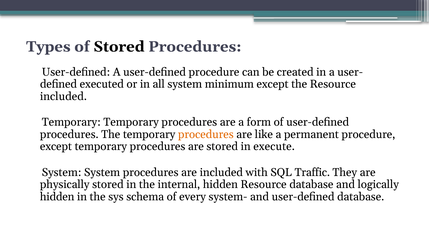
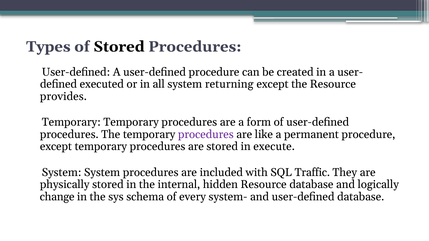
minimum: minimum -> returning
included at (63, 97): included -> provides
procedures at (206, 135) colour: orange -> purple
hidden at (57, 197): hidden -> change
